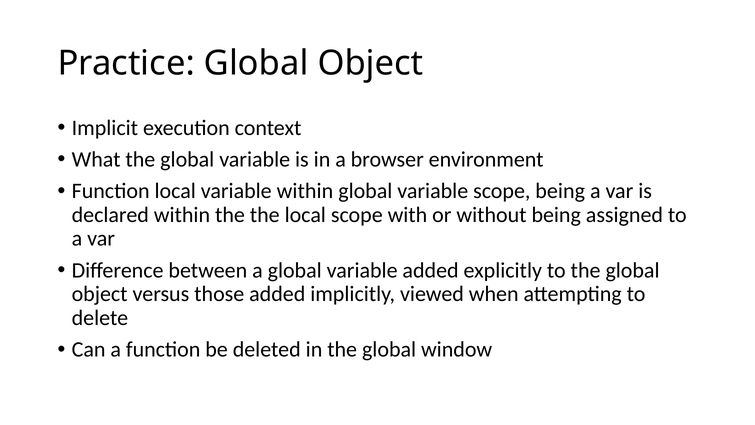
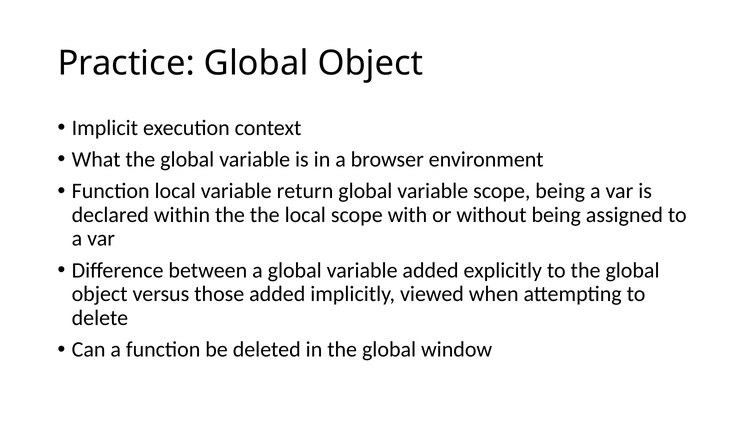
variable within: within -> return
